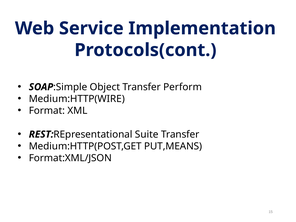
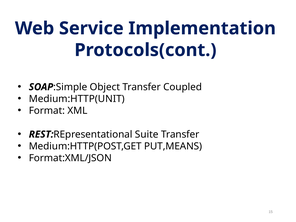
Perform: Perform -> Coupled
Medium:HTTP(WIRE: Medium:HTTP(WIRE -> Medium:HTTP(UNIT
